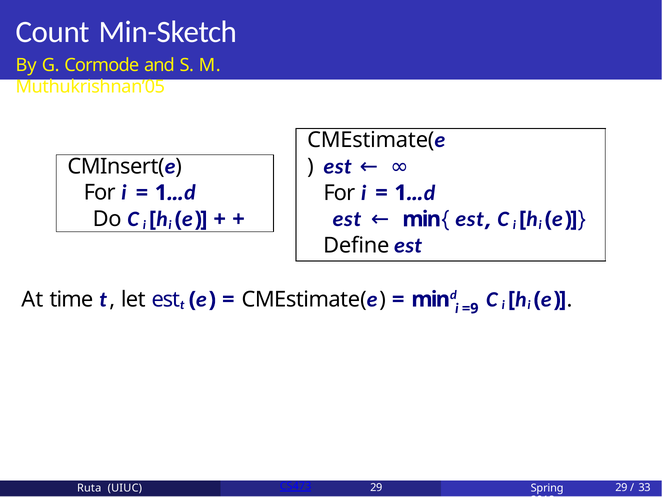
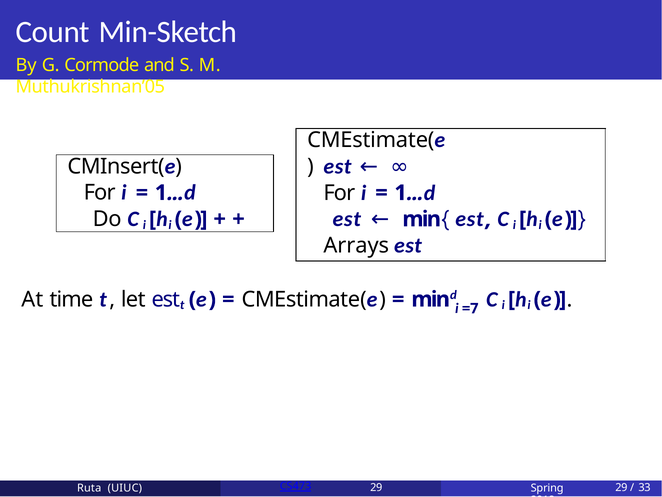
Define: Define -> Arrays
=9: =9 -> =7
